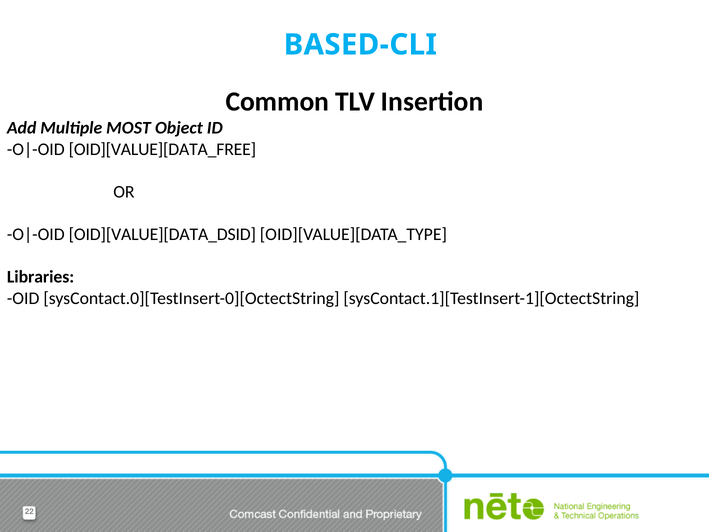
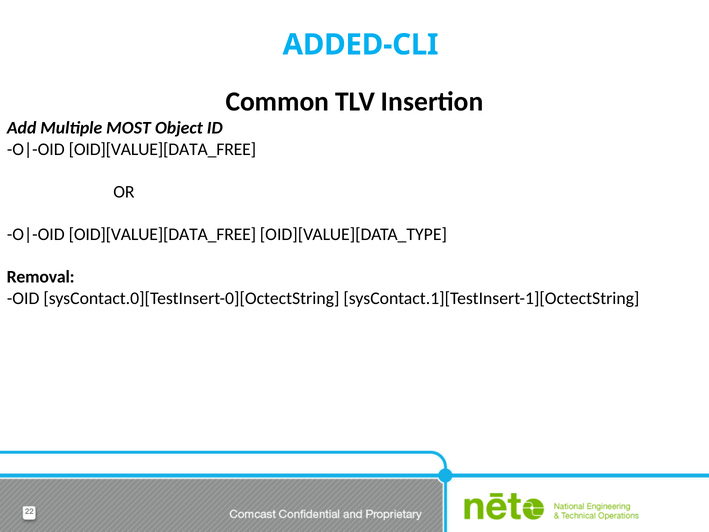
BASED-CLI: BASED-CLI -> ADDED-CLI
OID][VALUE][DATA_DSID at (162, 234): OID][VALUE][DATA_DSID -> OID][VALUE][DATA_FREE
Libraries: Libraries -> Removal
